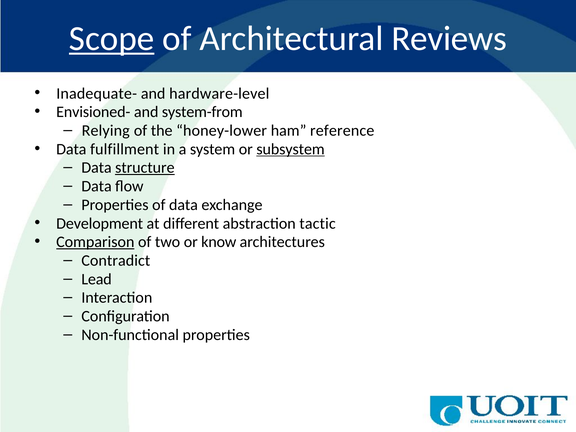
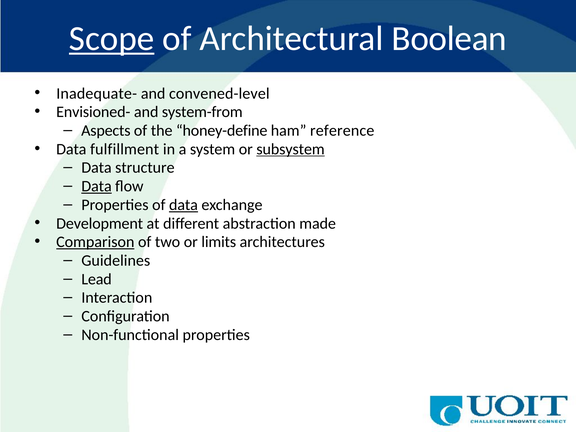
Reviews: Reviews -> Boolean
hardware-level: hardware-level -> convened-level
Relying: Relying -> Aspects
honey-lower: honey-lower -> honey-define
structure underline: present -> none
Data at (97, 186) underline: none -> present
data at (183, 205) underline: none -> present
tactic: tactic -> made
know: know -> limits
Contradict: Contradict -> Guidelines
